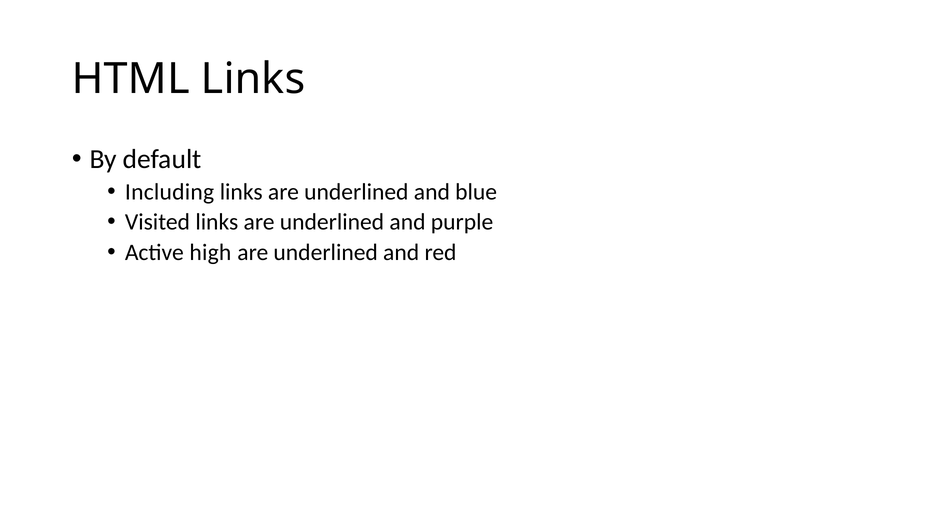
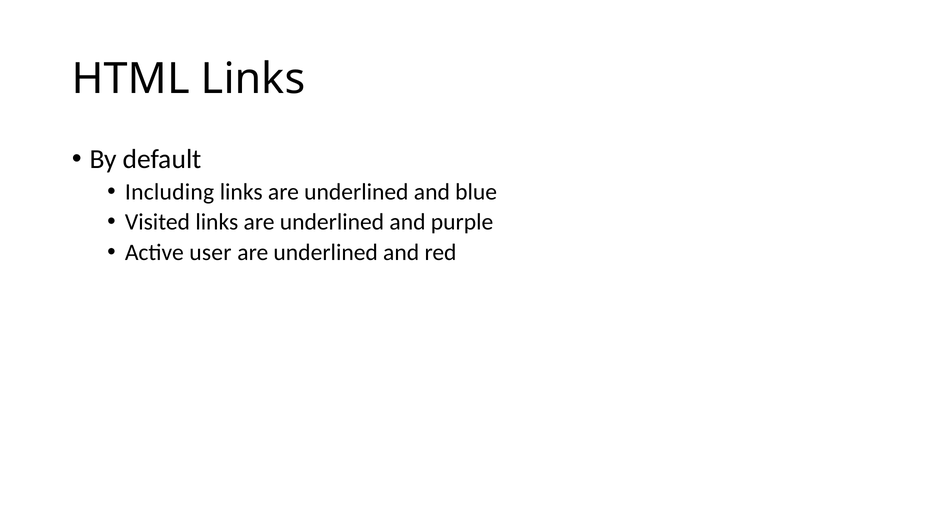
high: high -> user
